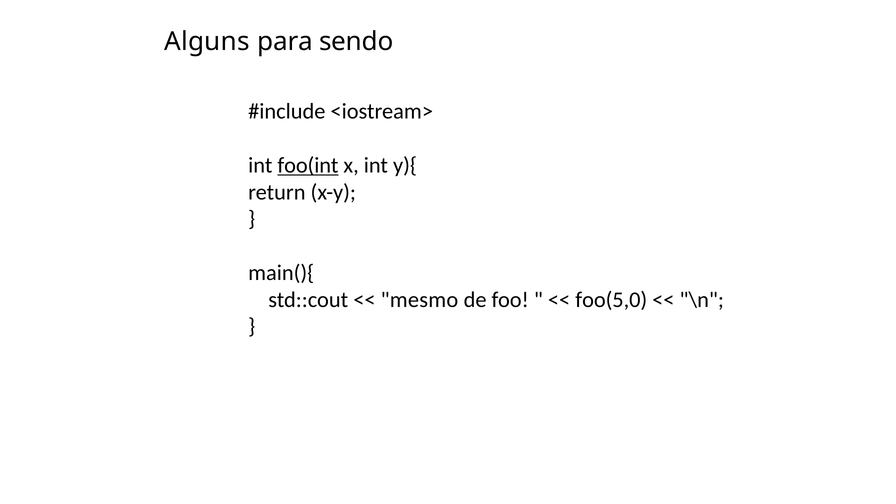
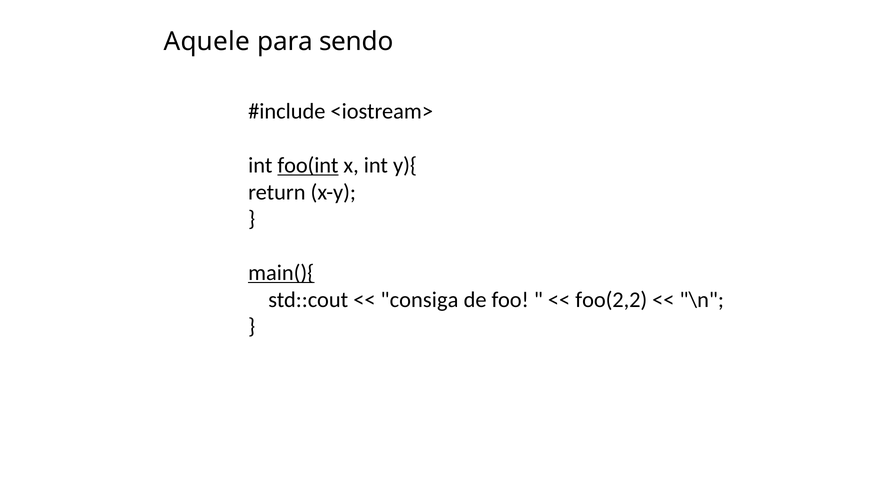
Alguns: Alguns -> Aquele
main(){ underline: none -> present
mesmo: mesmo -> consiga
foo(5,0: foo(5,0 -> foo(2,2
